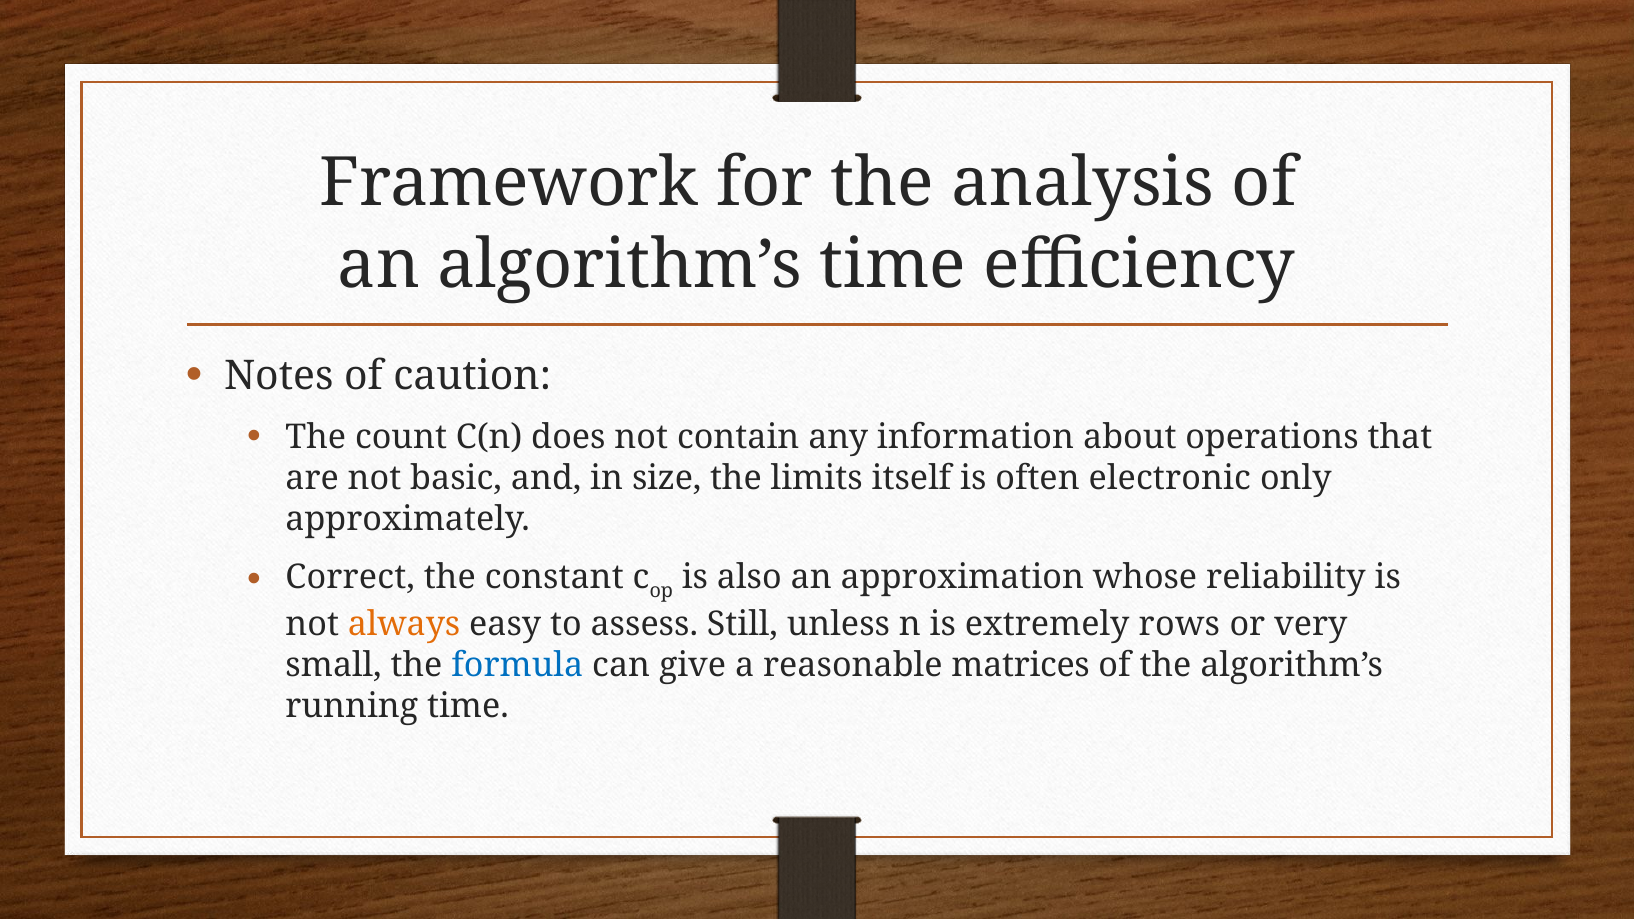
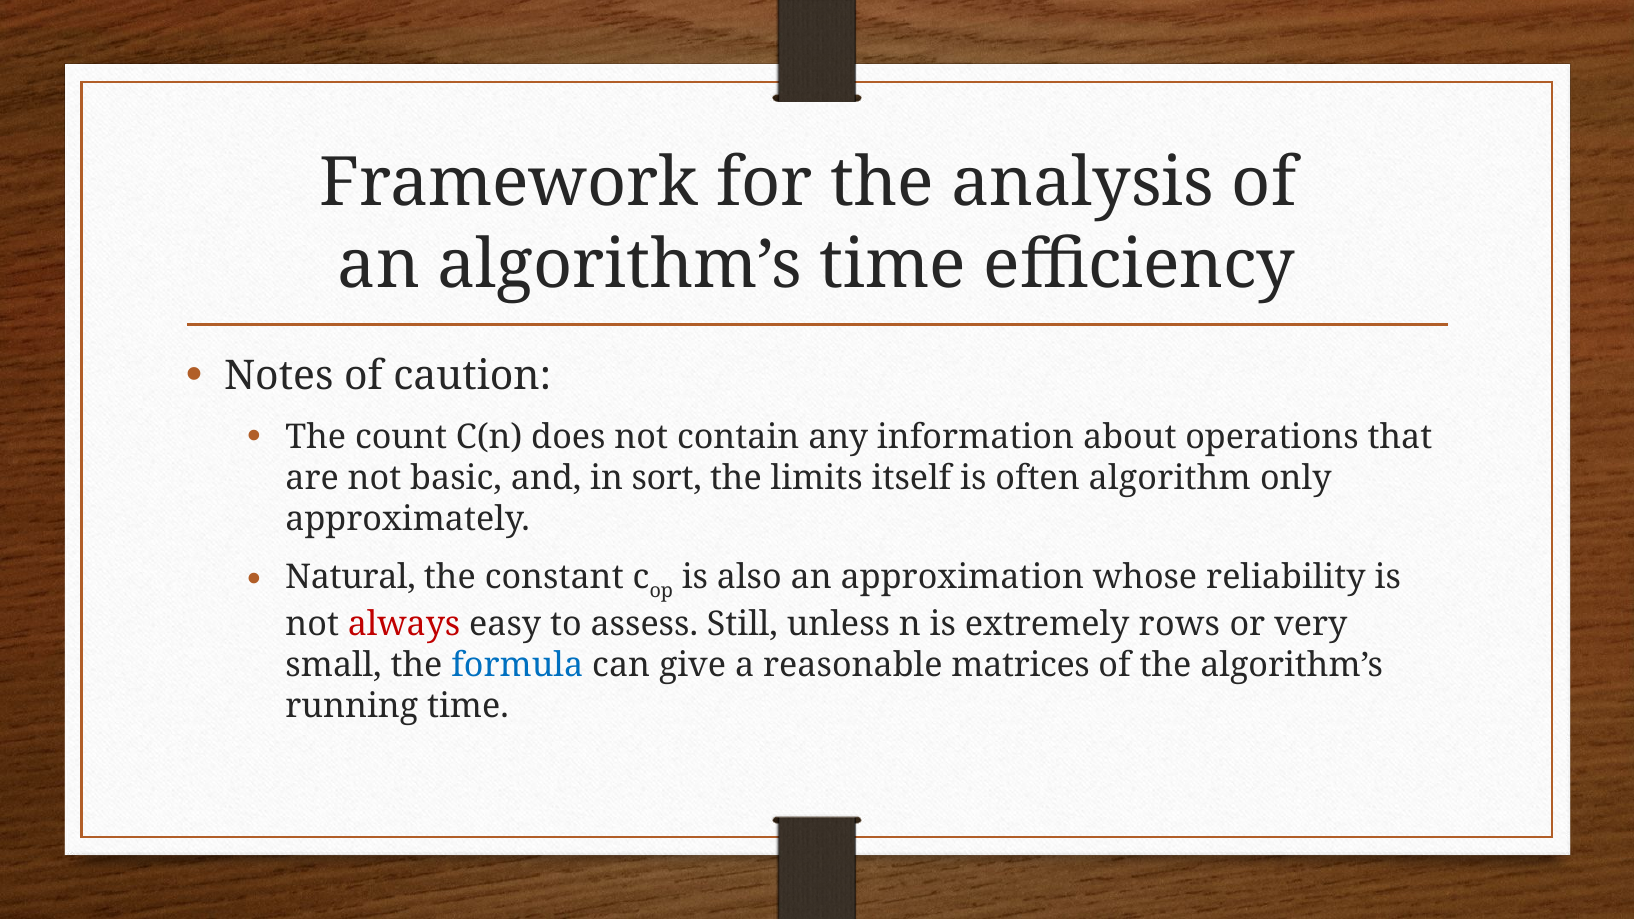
size: size -> sort
electronic: electronic -> algorithm
Correct: Correct -> Natural
always colour: orange -> red
